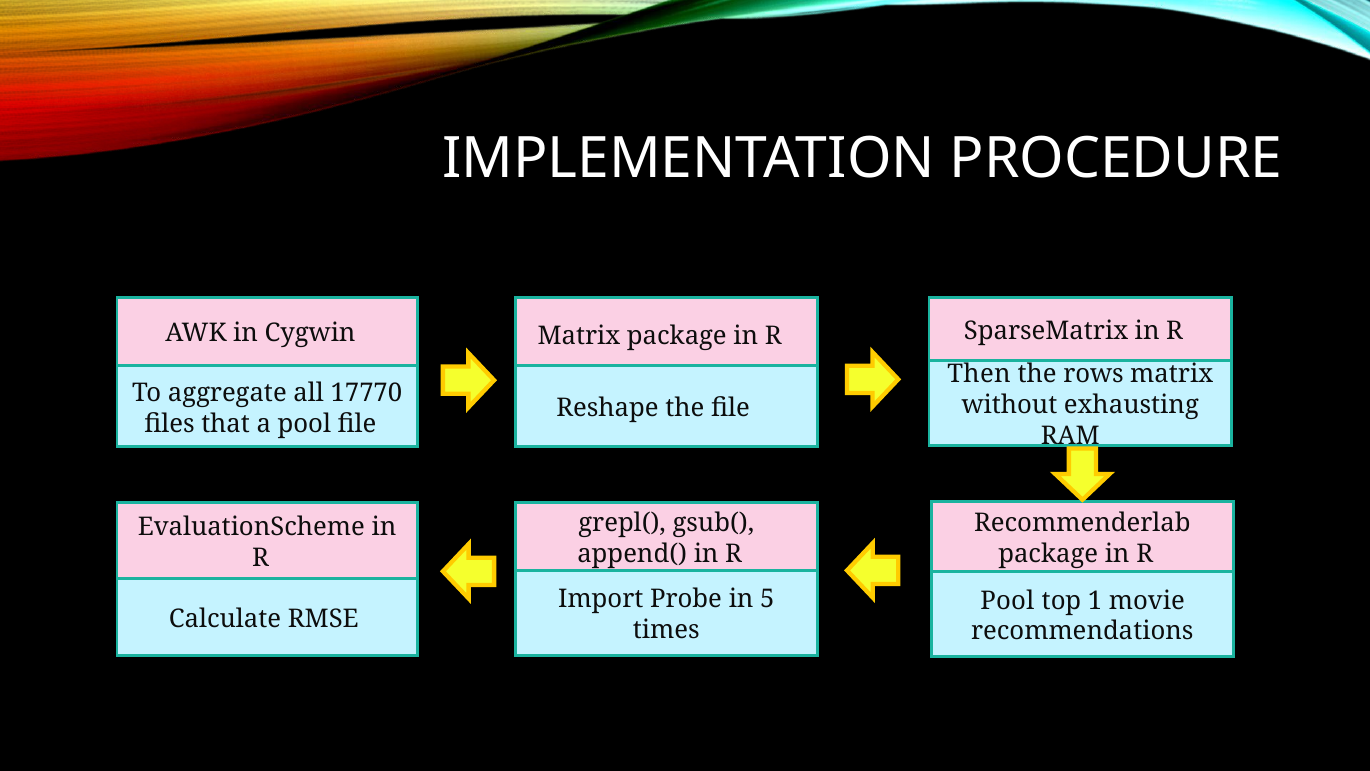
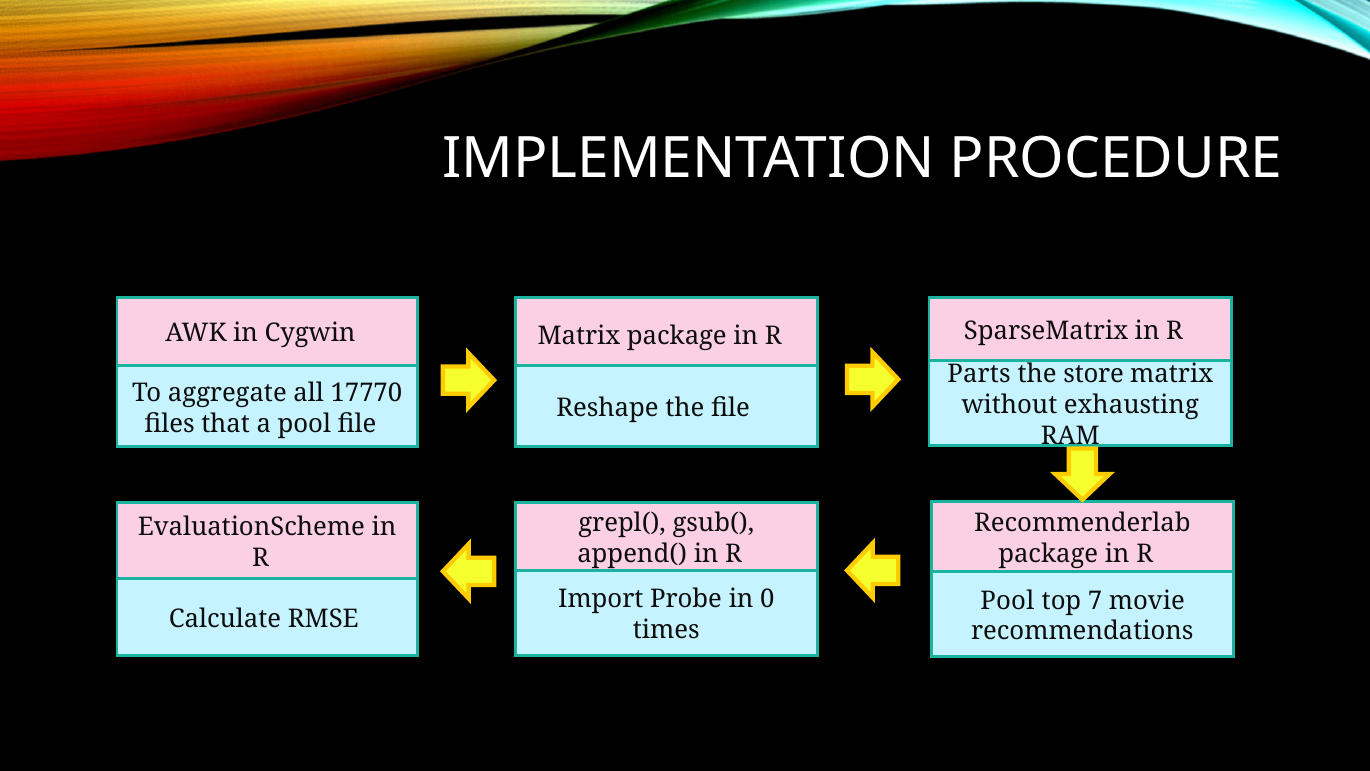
Then: Then -> Parts
rows: rows -> store
5: 5 -> 0
1: 1 -> 7
